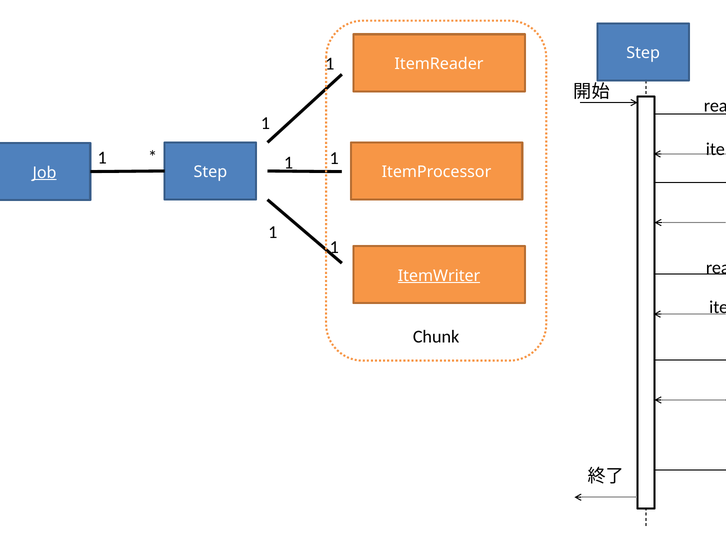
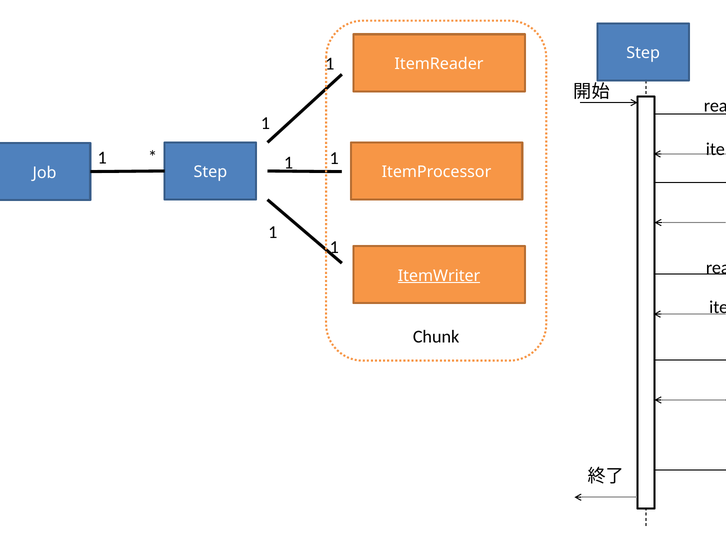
Job underline: present -> none
